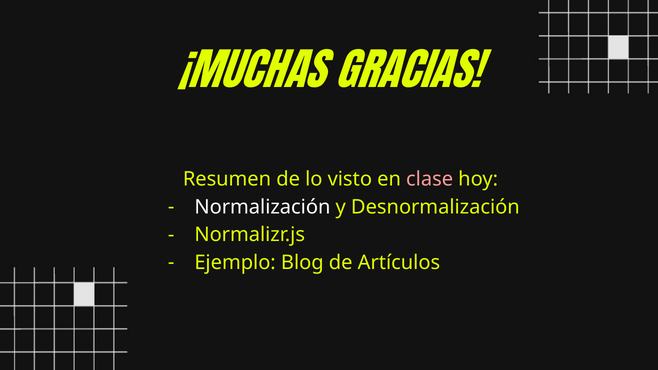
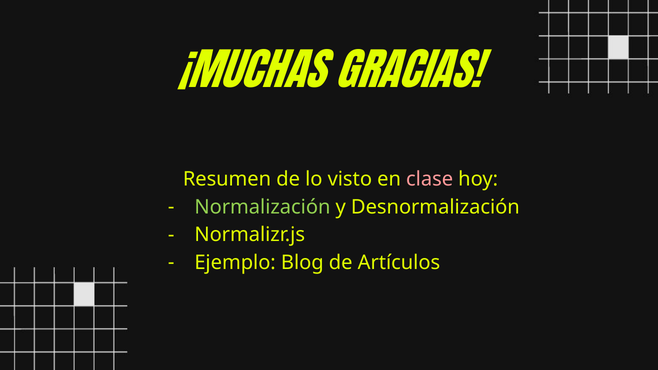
Normalización colour: white -> light green
